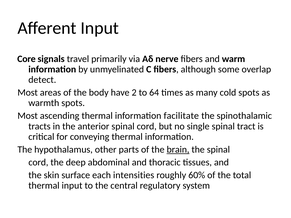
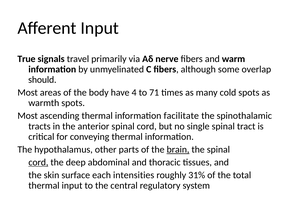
Core: Core -> True
detect: detect -> should
2: 2 -> 4
64: 64 -> 71
cord at (38, 162) underline: none -> present
60%: 60% -> 31%
